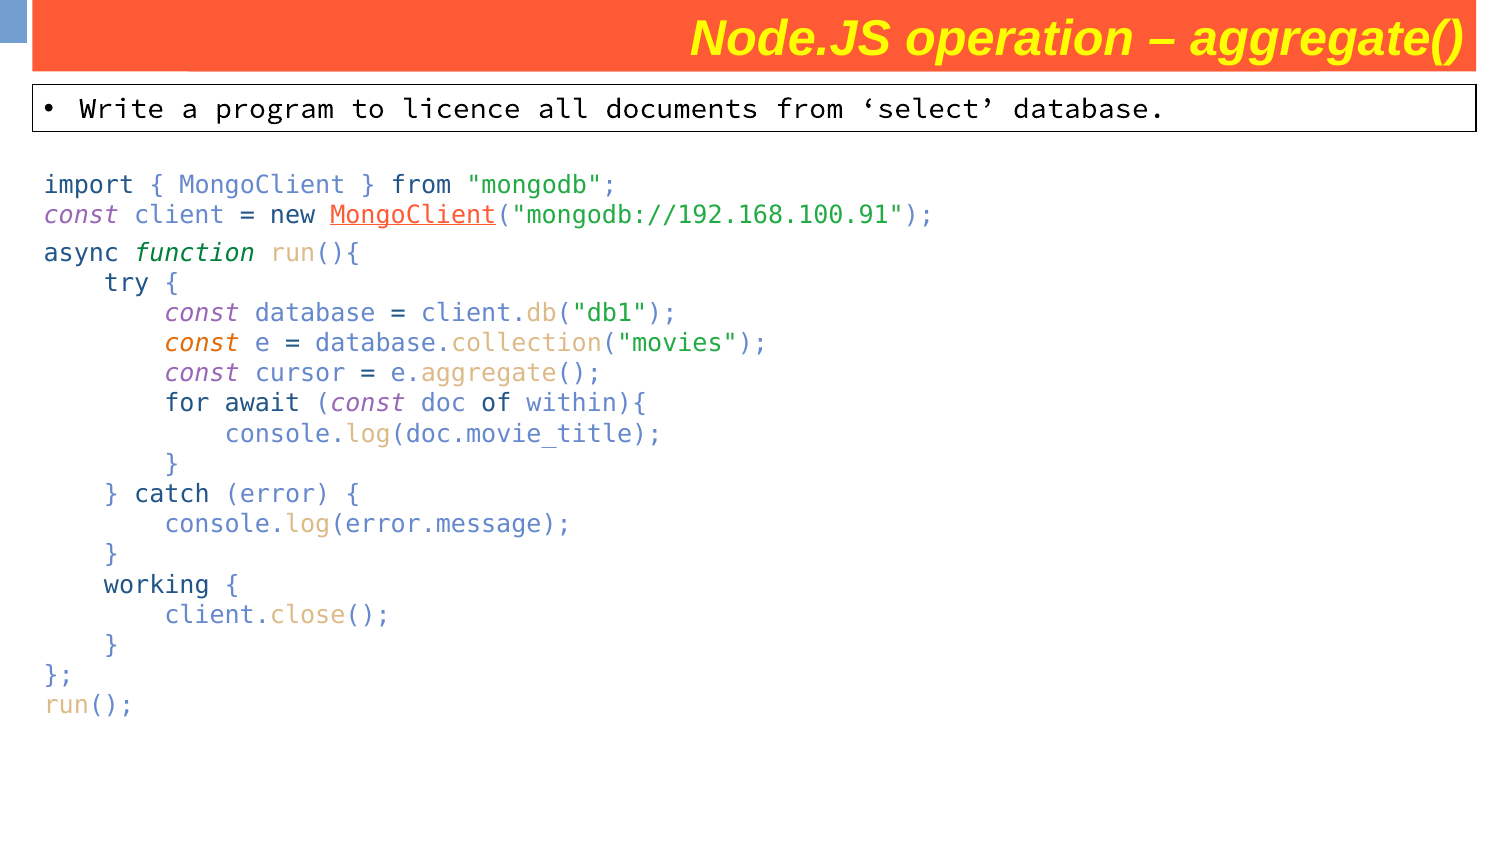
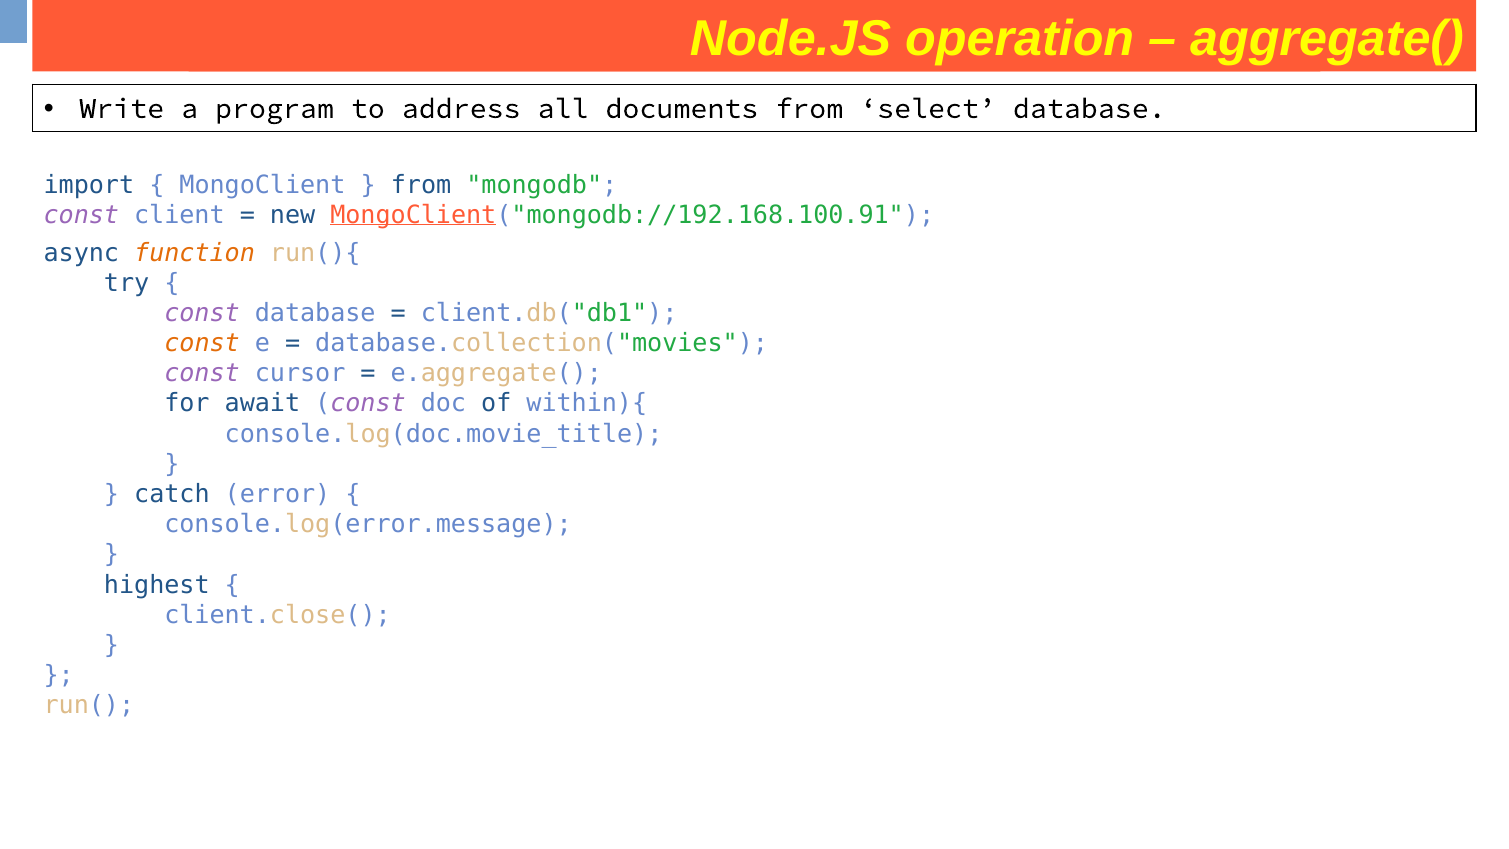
licence: licence -> address
function colour: green -> orange
working: working -> highest
